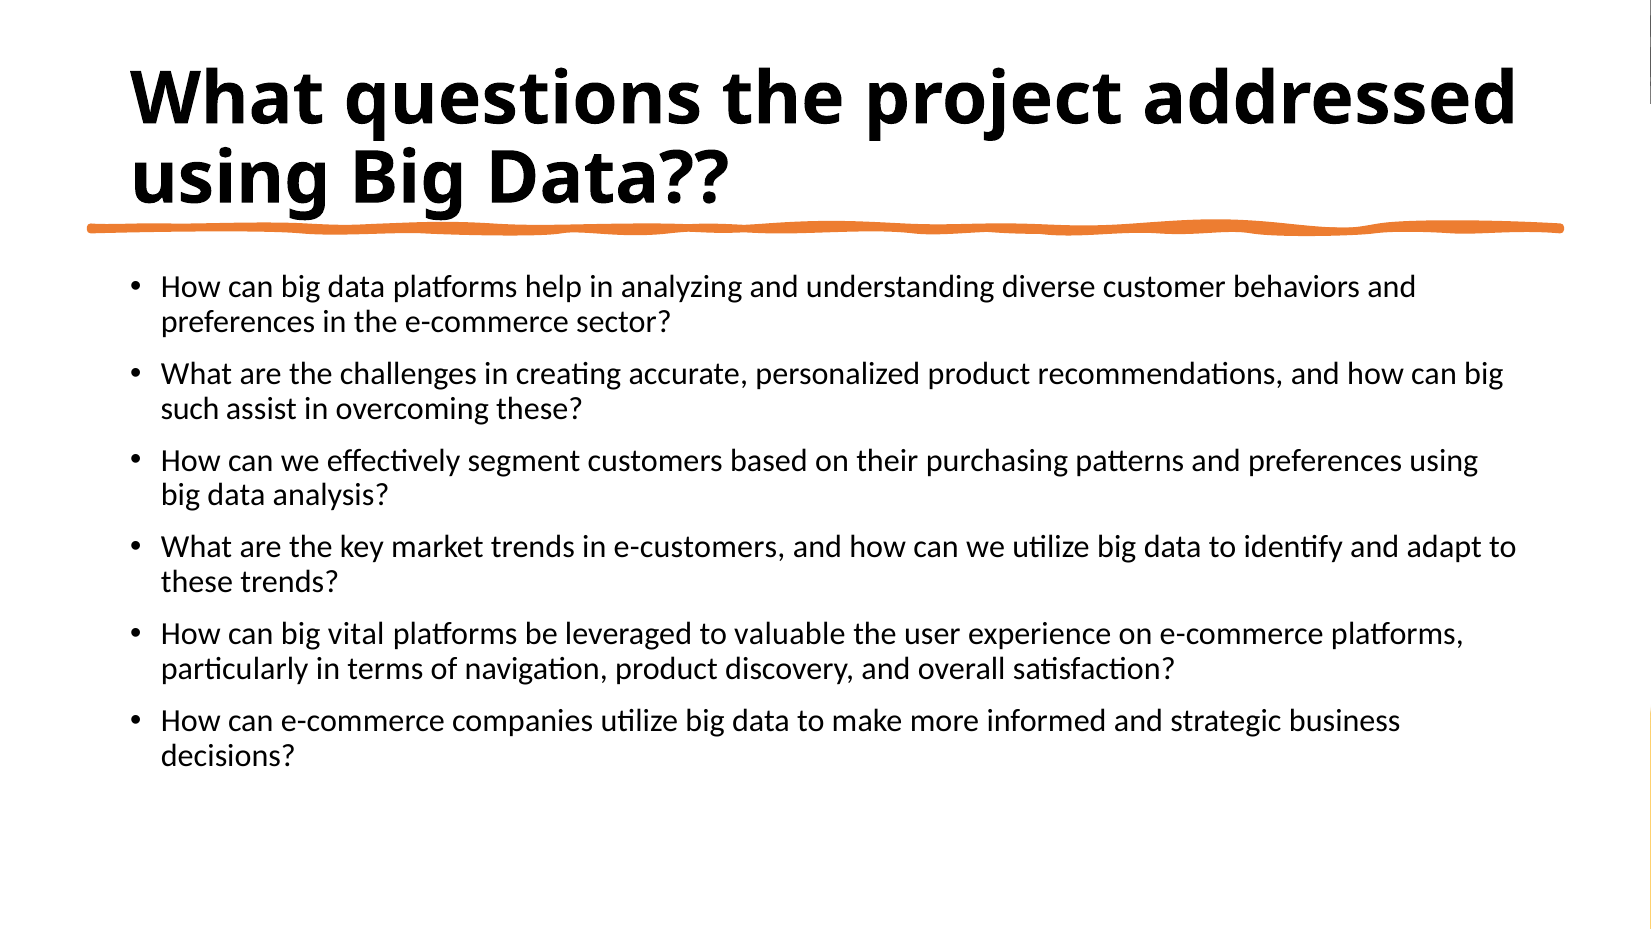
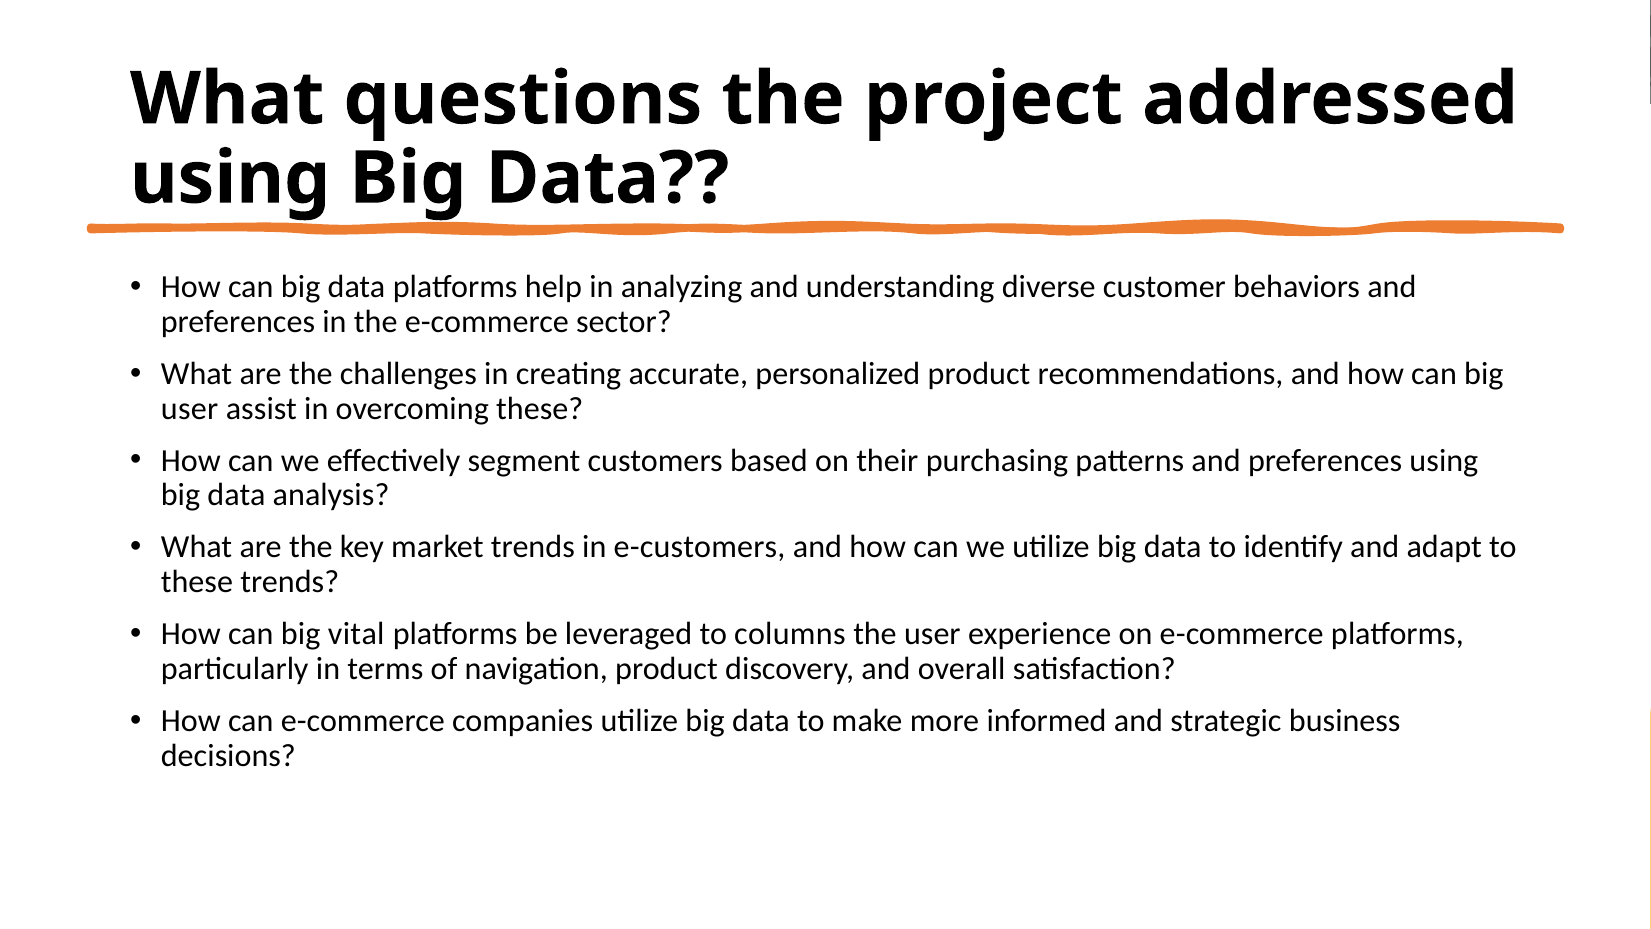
such at (190, 408): such -> user
valuable: valuable -> columns
